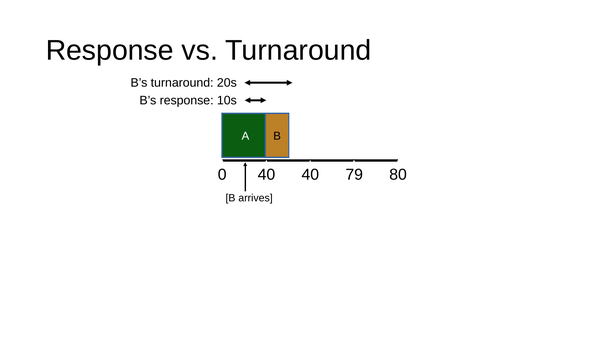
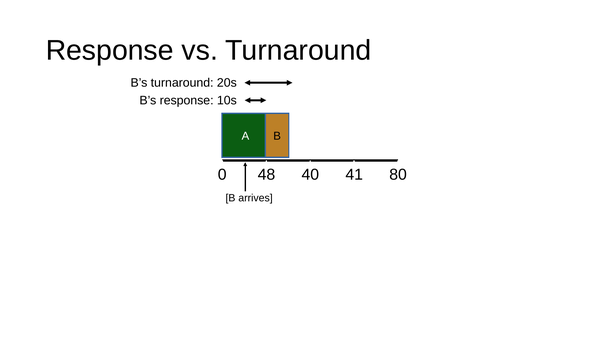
0 40: 40 -> 48
79: 79 -> 41
